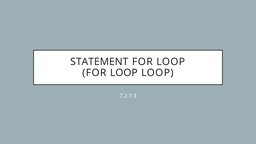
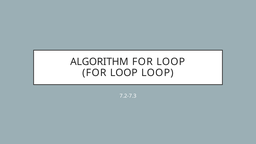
STATEMENT: STATEMENT -> ALGORITHM
